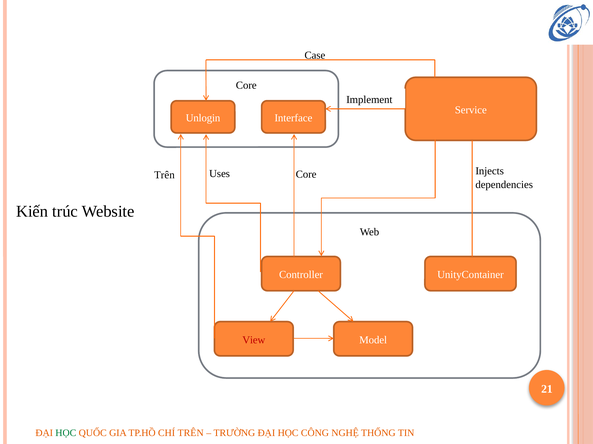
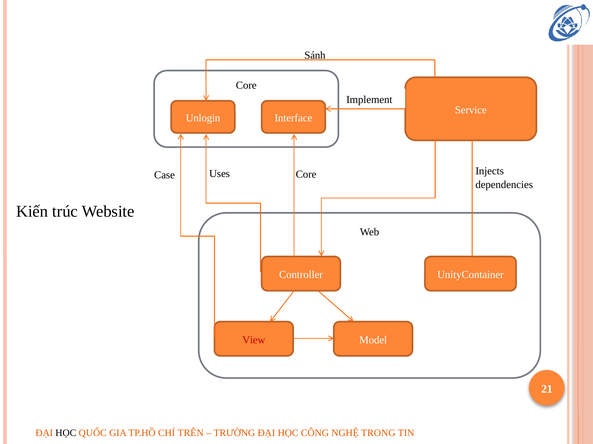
Case: Case -> Sánh
Trên at (164, 175): Trên -> Case
HỌC at (66, 434) colour: green -> black
THỐNG: THỐNG -> TRONG
